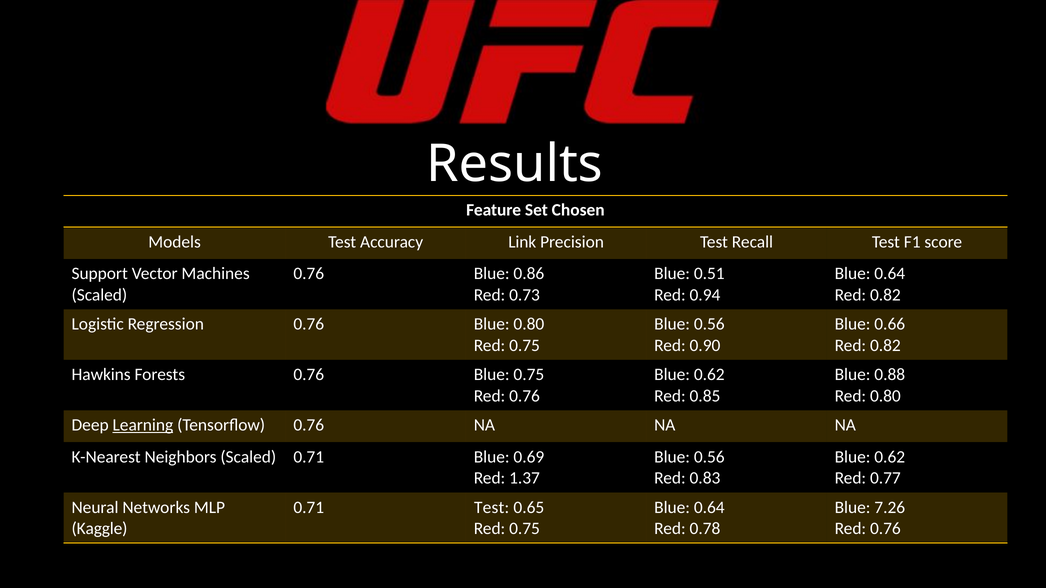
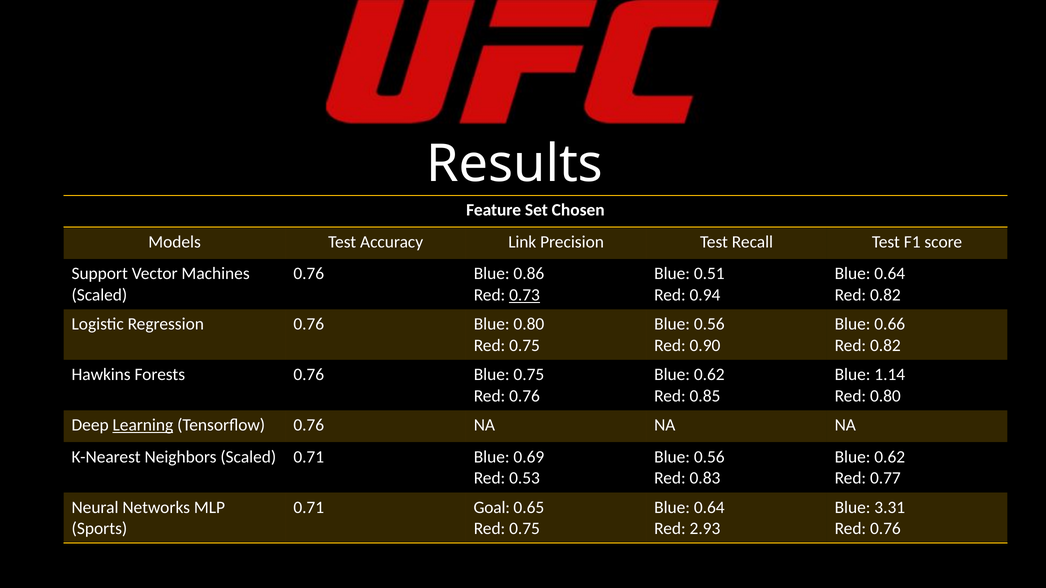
0.73 underline: none -> present
0.88: 0.88 -> 1.14
1.37: 1.37 -> 0.53
0.71 Test: Test -> Goal
7.26: 7.26 -> 3.31
Kaggle: Kaggle -> Sports
0.78: 0.78 -> 2.93
